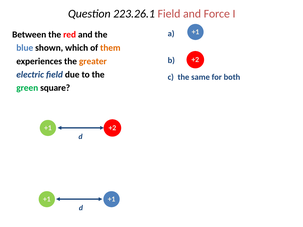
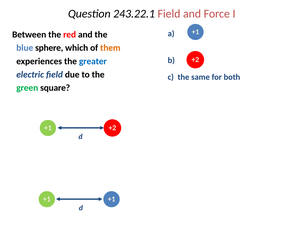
223.26.1: 223.26.1 -> 243.22.1
shown: shown -> sphere
greater colour: orange -> blue
